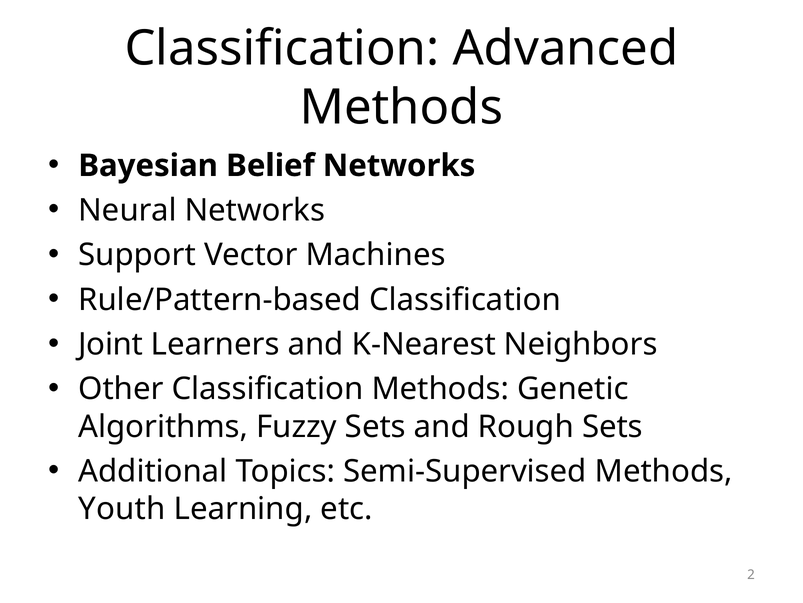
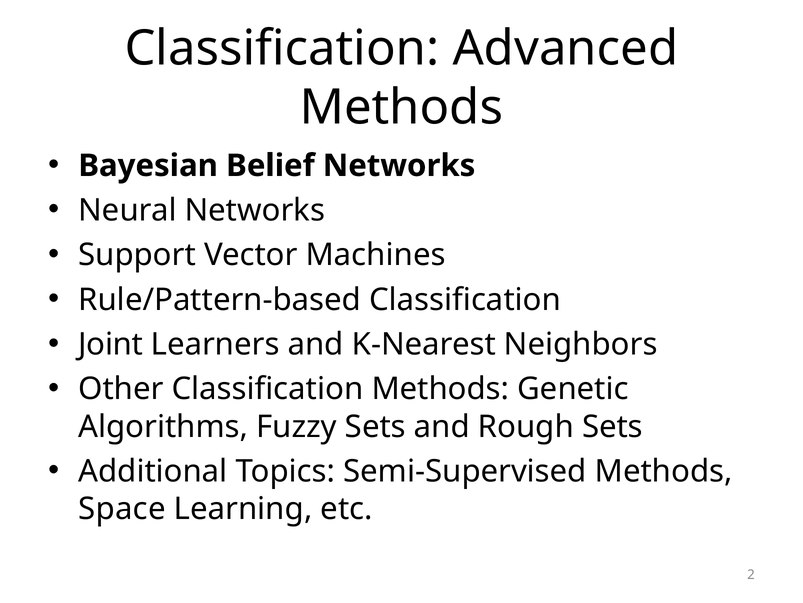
Youth: Youth -> Space
